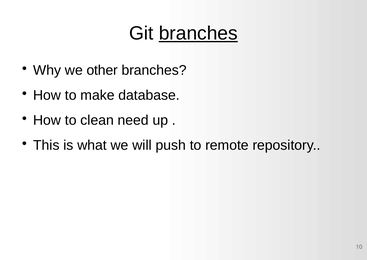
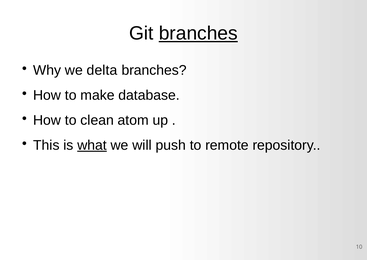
other: other -> delta
need: need -> atom
what underline: none -> present
